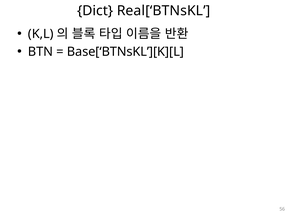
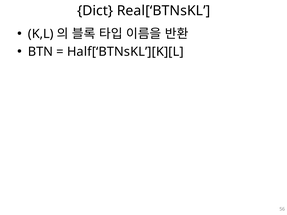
Base[‘BTNsKL’][K][L: Base[‘BTNsKL’][K][L -> Half[‘BTNsKL’][K][L
